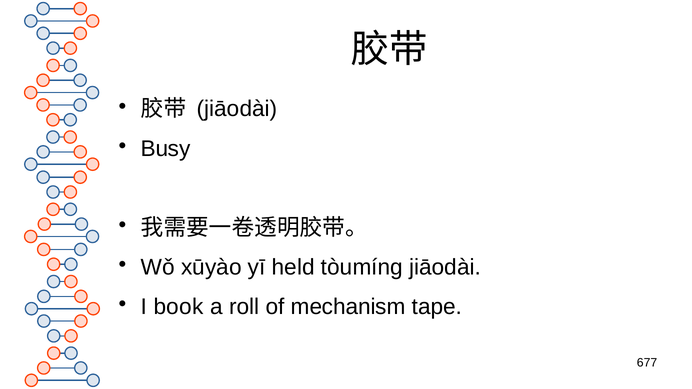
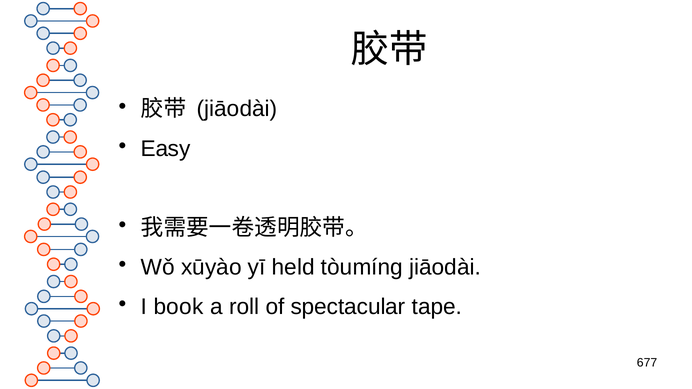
Busy: Busy -> Easy
mechanism: mechanism -> spectacular
